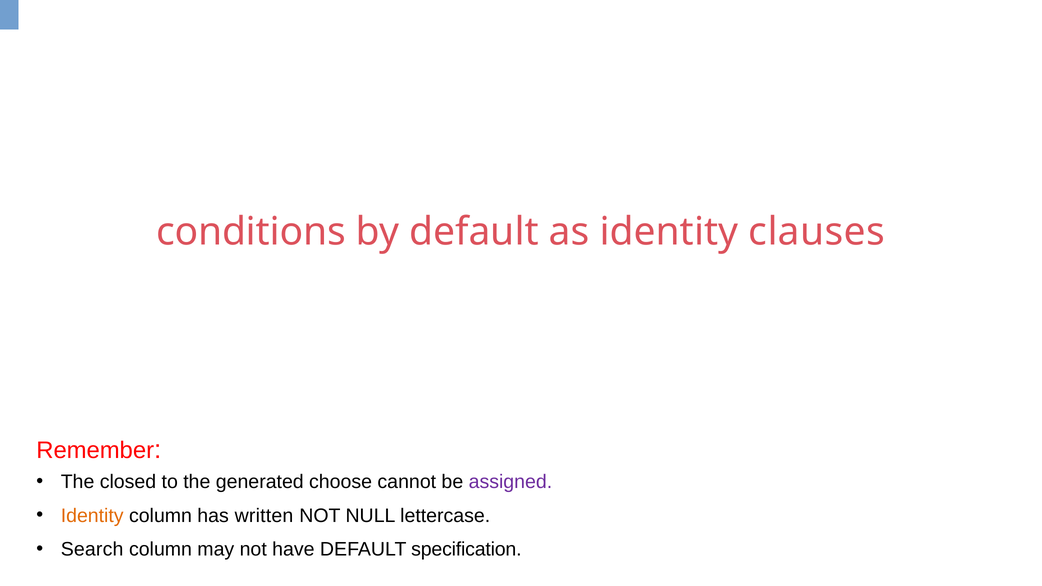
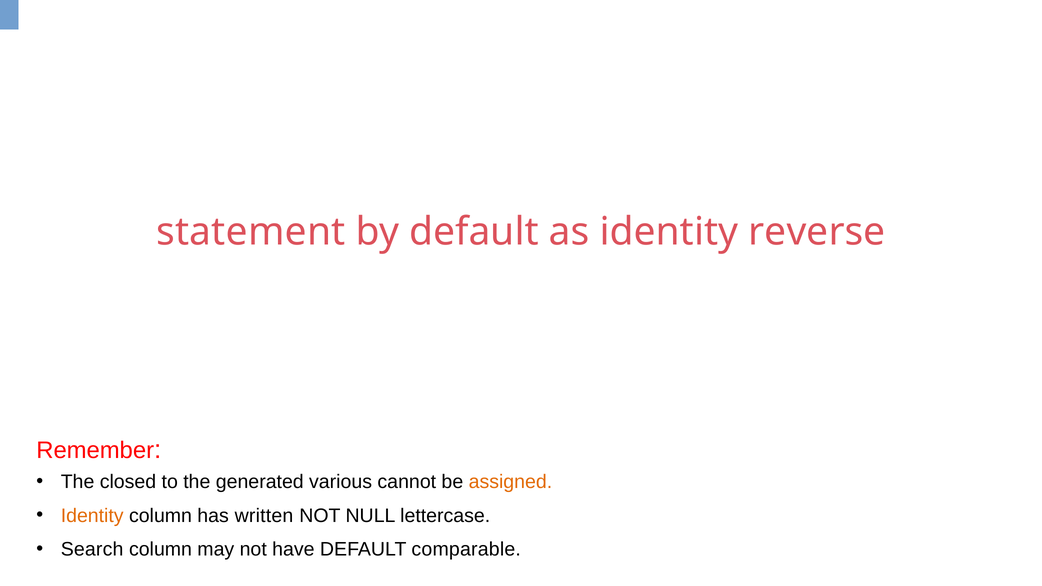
conditions: conditions -> statement
clauses: clauses -> reverse
choose: choose -> various
assigned colour: purple -> orange
specification: specification -> comparable
